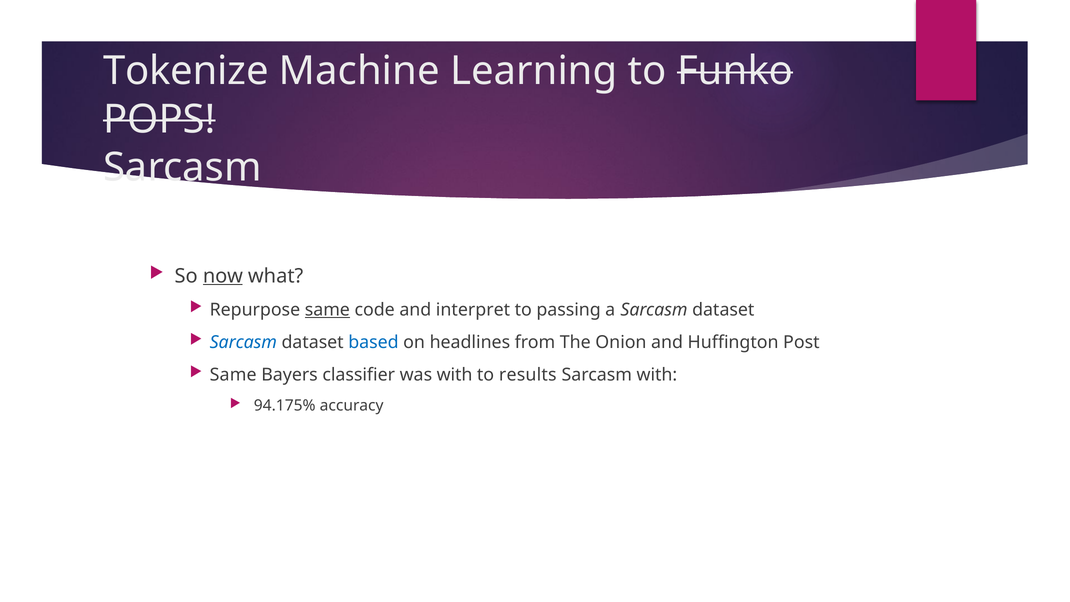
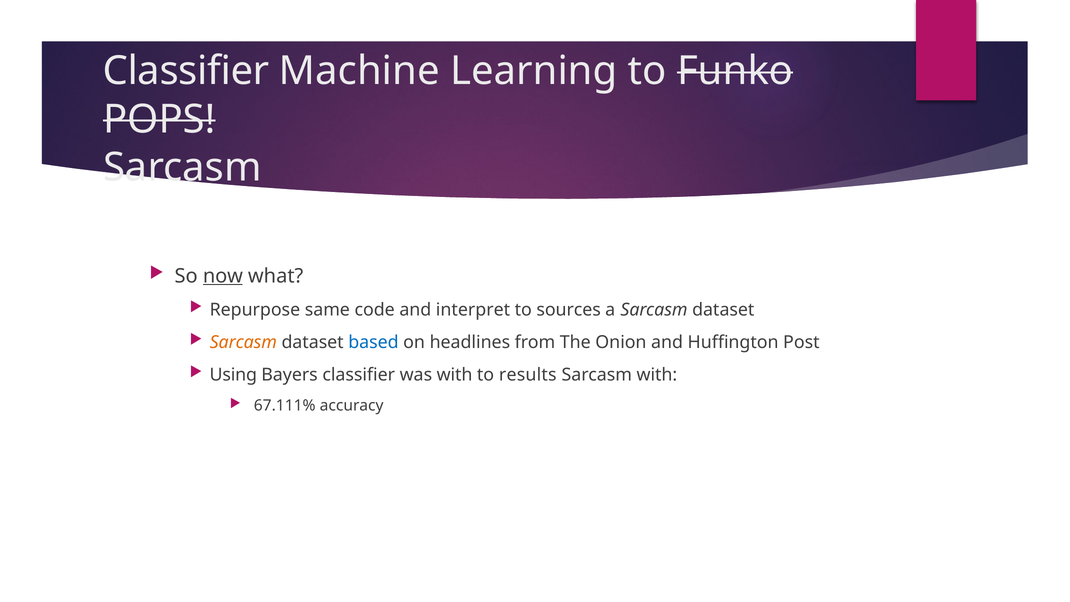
Tokenize at (186, 71): Tokenize -> Classifier
same at (327, 310) underline: present -> none
passing: passing -> sources
Sarcasm at (243, 342) colour: blue -> orange
Same at (233, 375): Same -> Using
94.175%: 94.175% -> 67.111%
